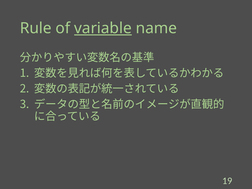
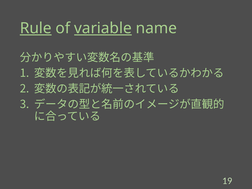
Rule underline: none -> present
